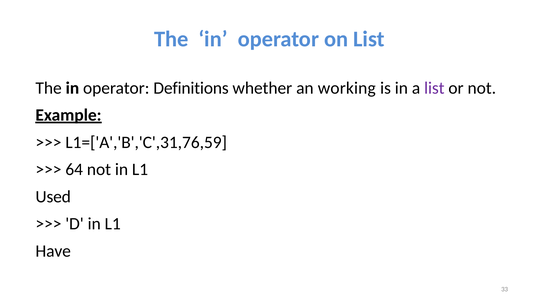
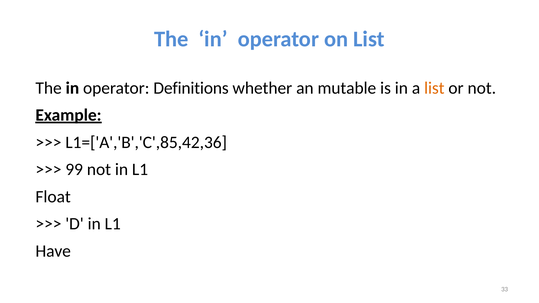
working: working -> mutable
list at (434, 88) colour: purple -> orange
L1=['A','B','C',31,76,59: L1=['A','B','C',31,76,59 -> L1=['A','B','C',85,42,36
64: 64 -> 99
Used: Used -> Float
